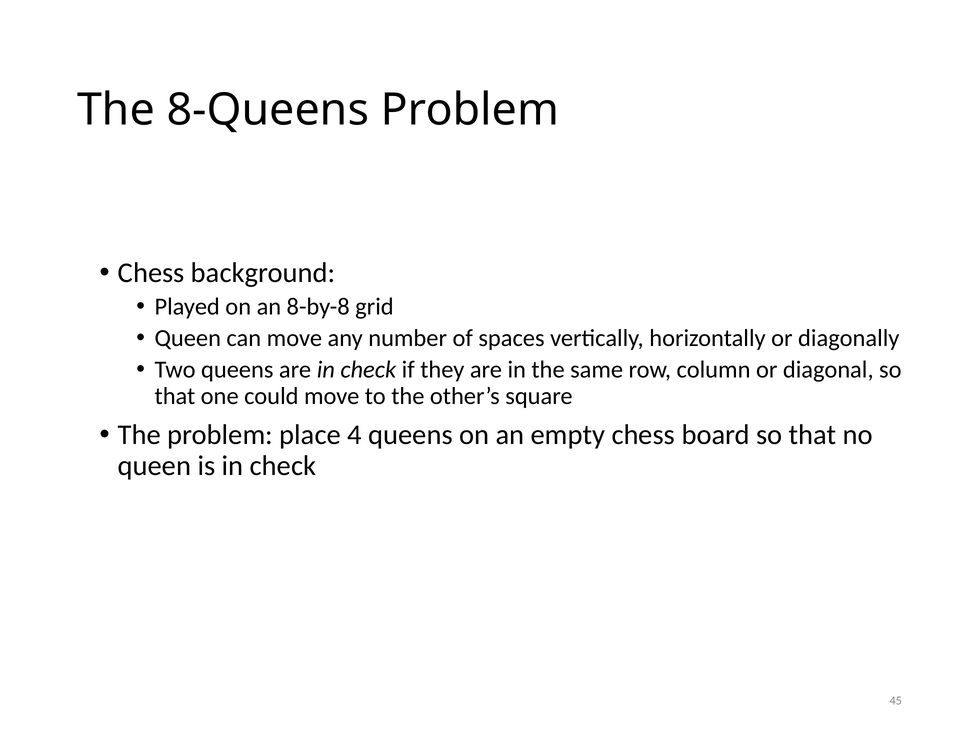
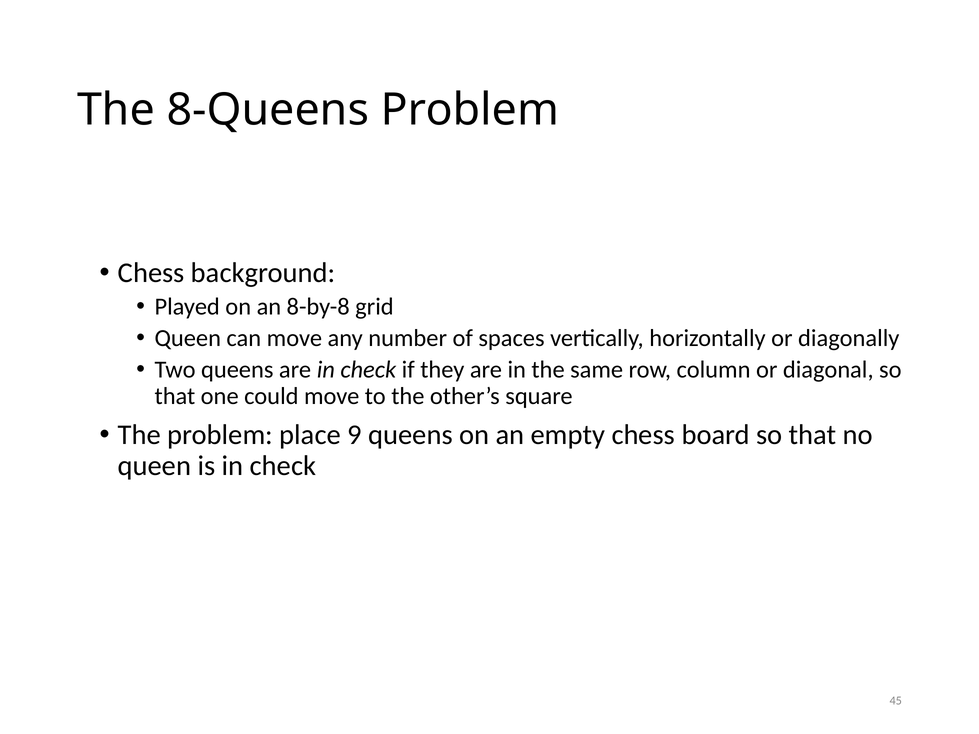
4: 4 -> 9
